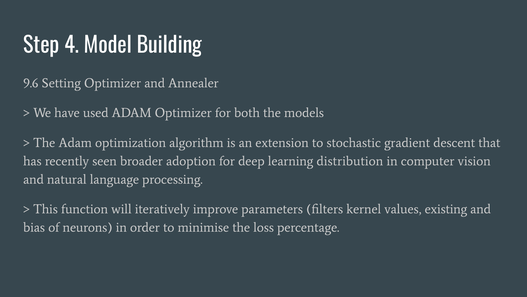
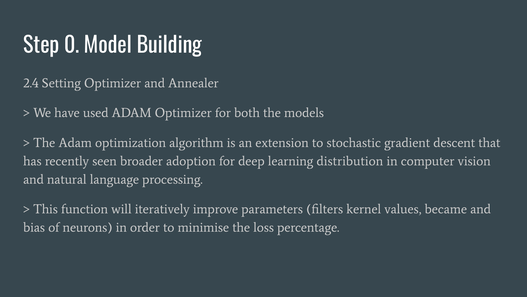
4: 4 -> 0
9.6: 9.6 -> 2.4
existing: existing -> became
